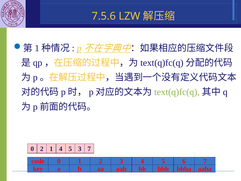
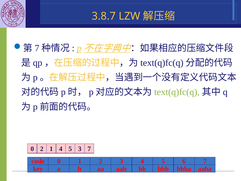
7.5.6: 7.5.6 -> 3.8.7
1 at (37, 48): 1 -> 7
